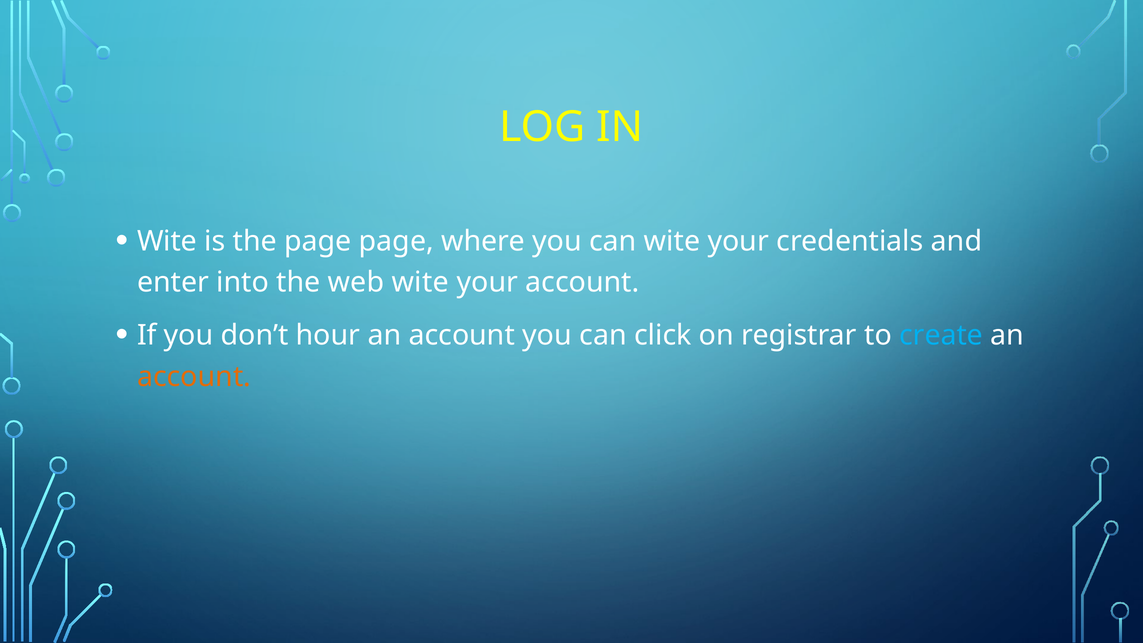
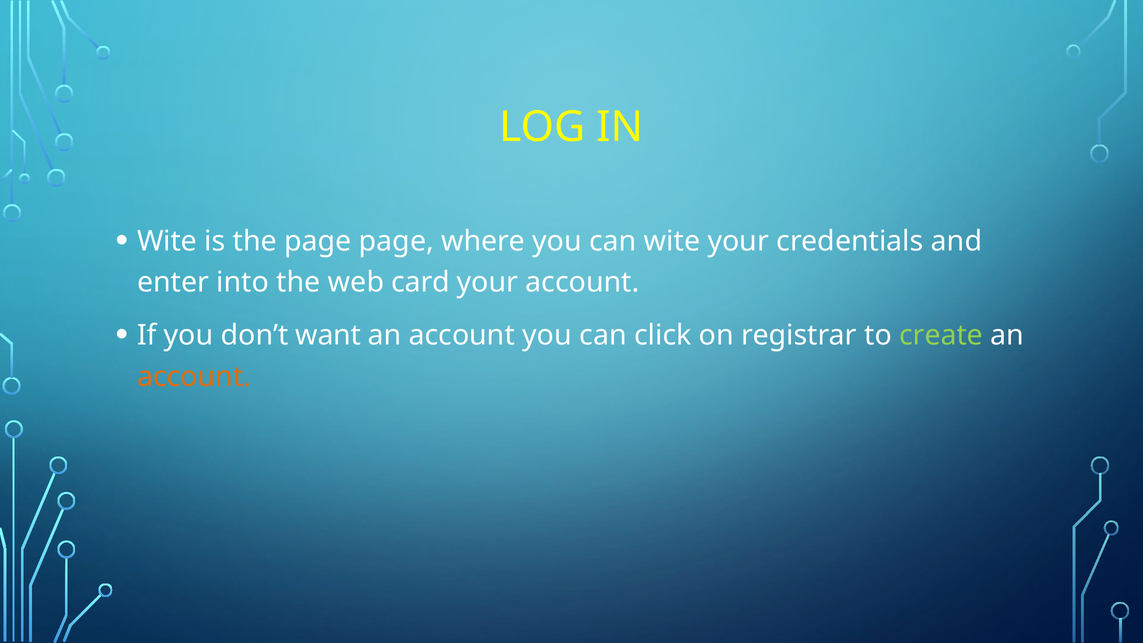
web wite: wite -> card
hour: hour -> want
create colour: light blue -> light green
